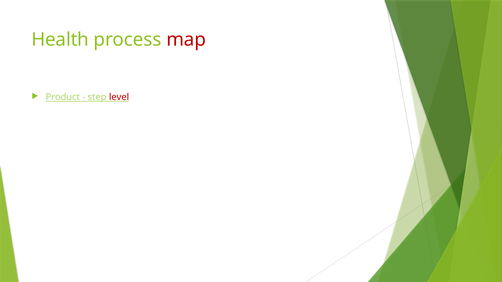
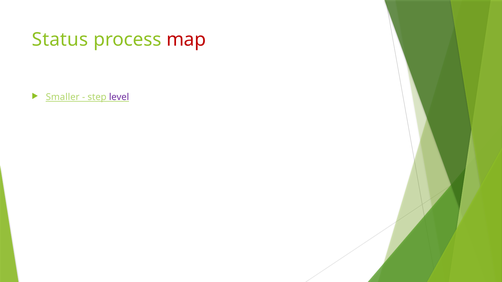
Health: Health -> Status
Product: Product -> Smaller
level colour: red -> purple
